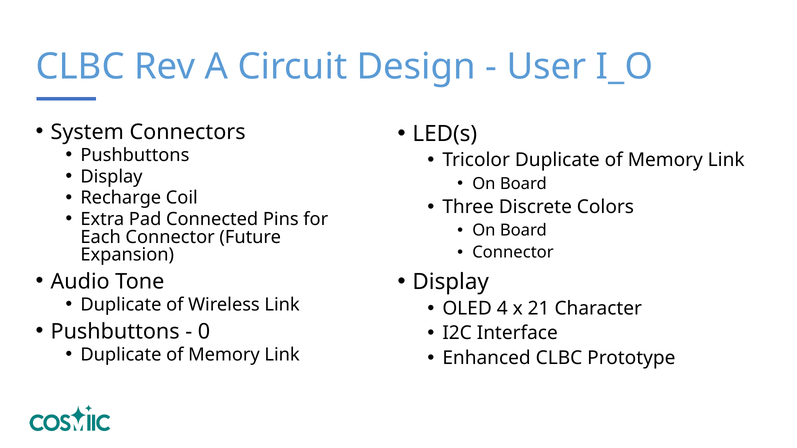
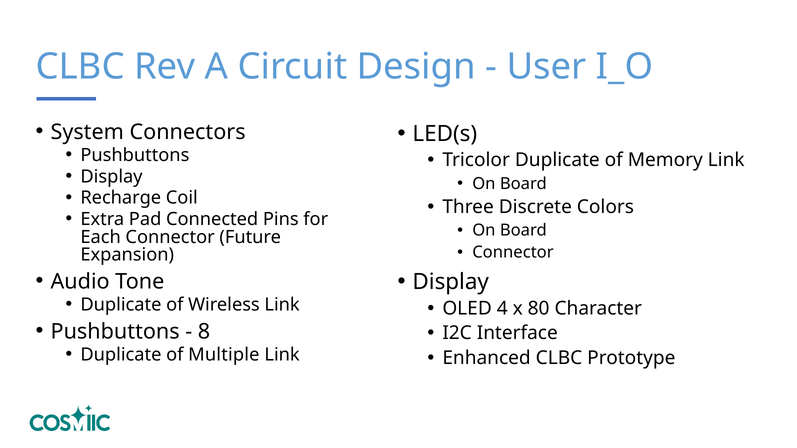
21: 21 -> 80
0: 0 -> 8
Memory at (224, 355): Memory -> Multiple
